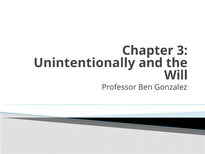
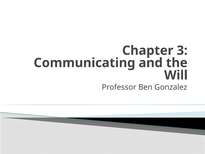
Unintentionally: Unintentionally -> Communicating
